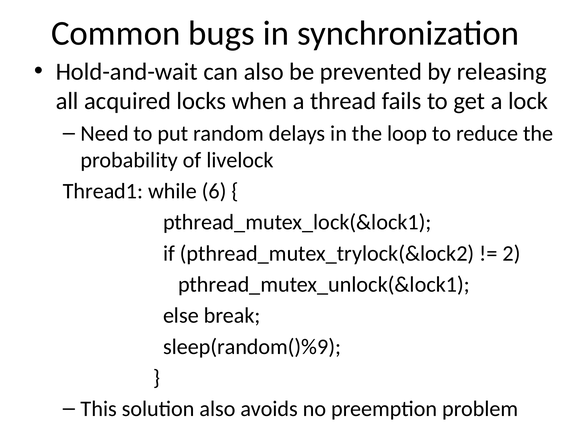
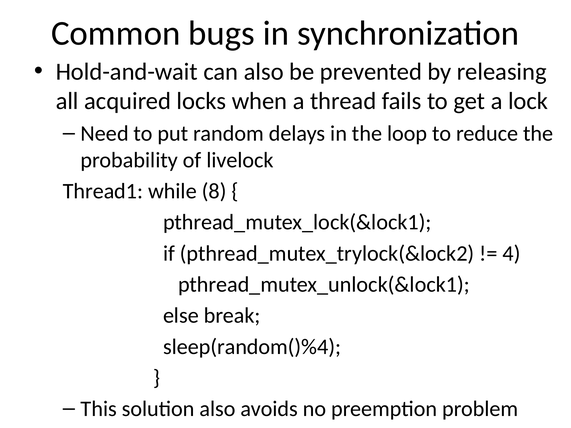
6: 6 -> 8
2: 2 -> 4
sleep(random()%9: sleep(random()%9 -> sleep(random()%4
